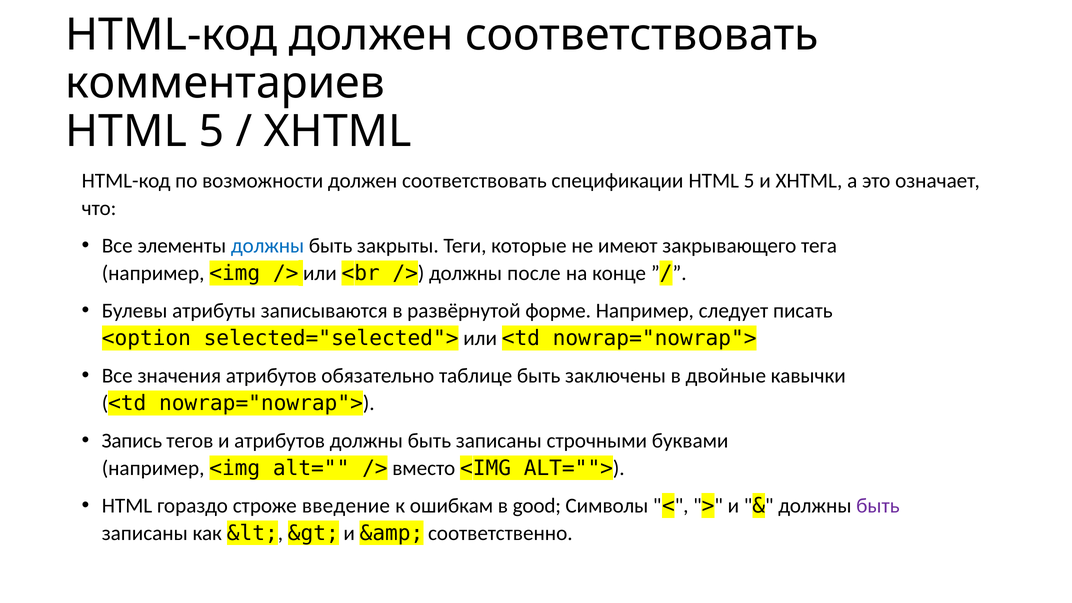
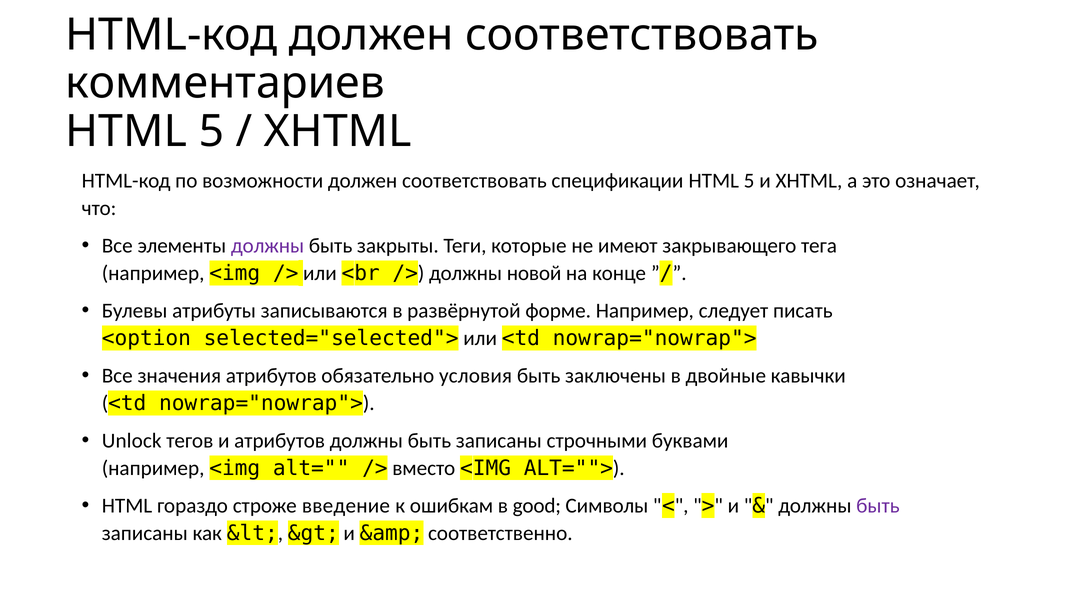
должны at (268, 246) colour: blue -> purple
после: после -> новой
таблице: таблице -> условия
Запись: Запись -> Unlock
